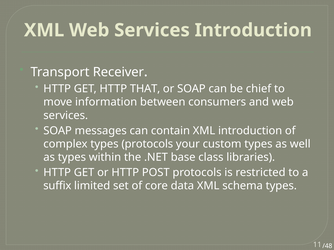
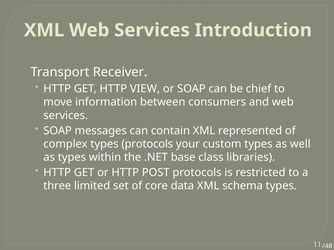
THAT: THAT -> VIEW
XML introduction: introduction -> represented
suffix: suffix -> three
